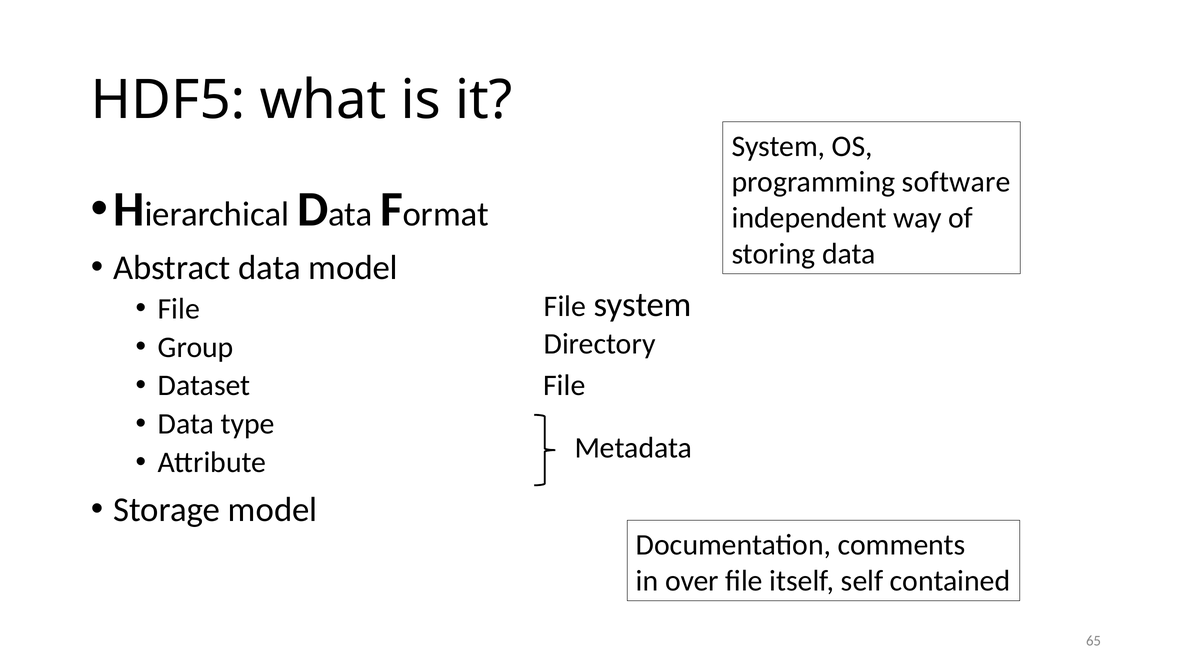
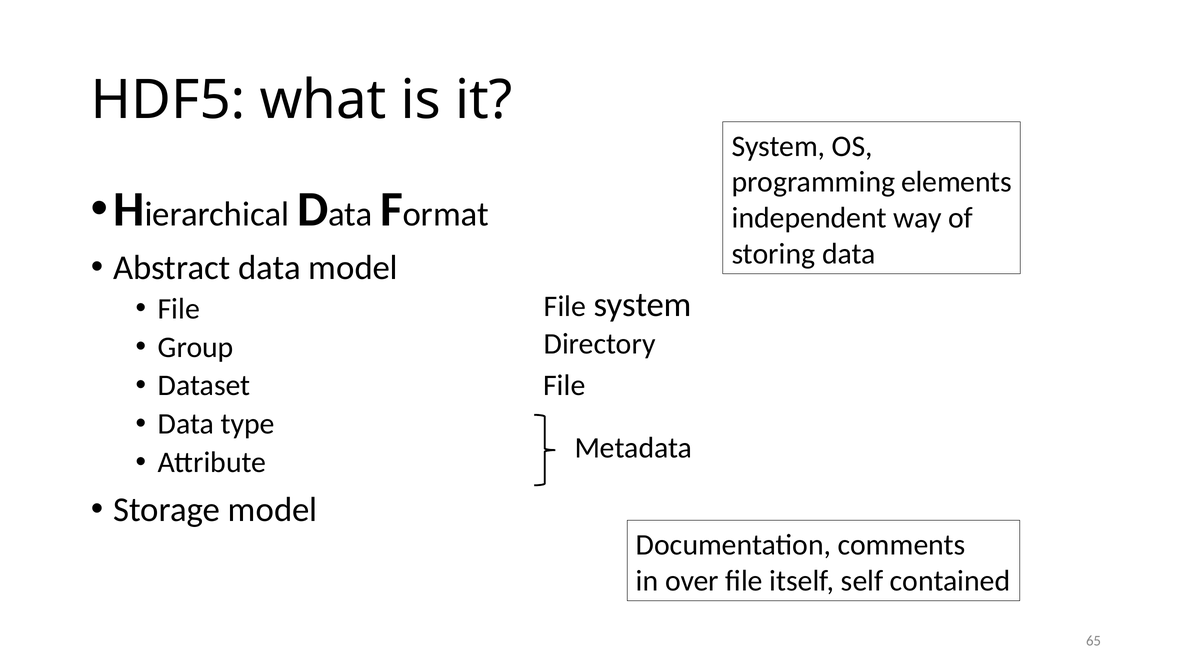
software: software -> elements
